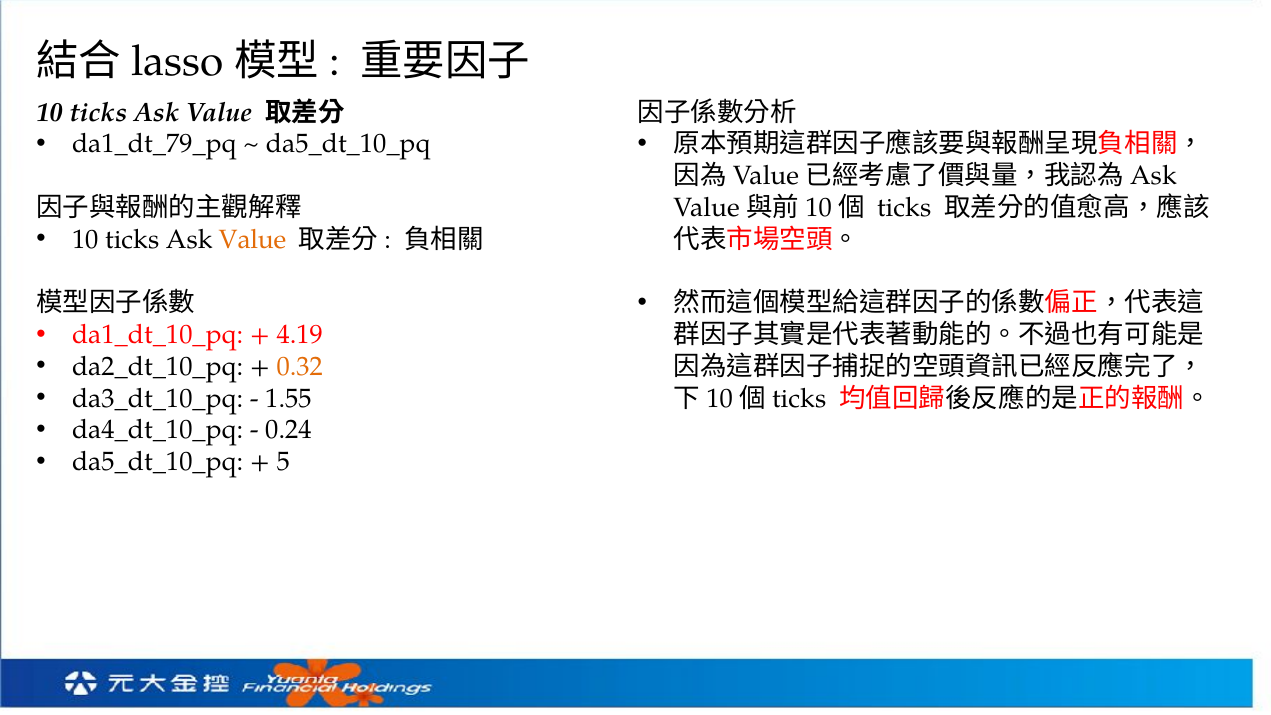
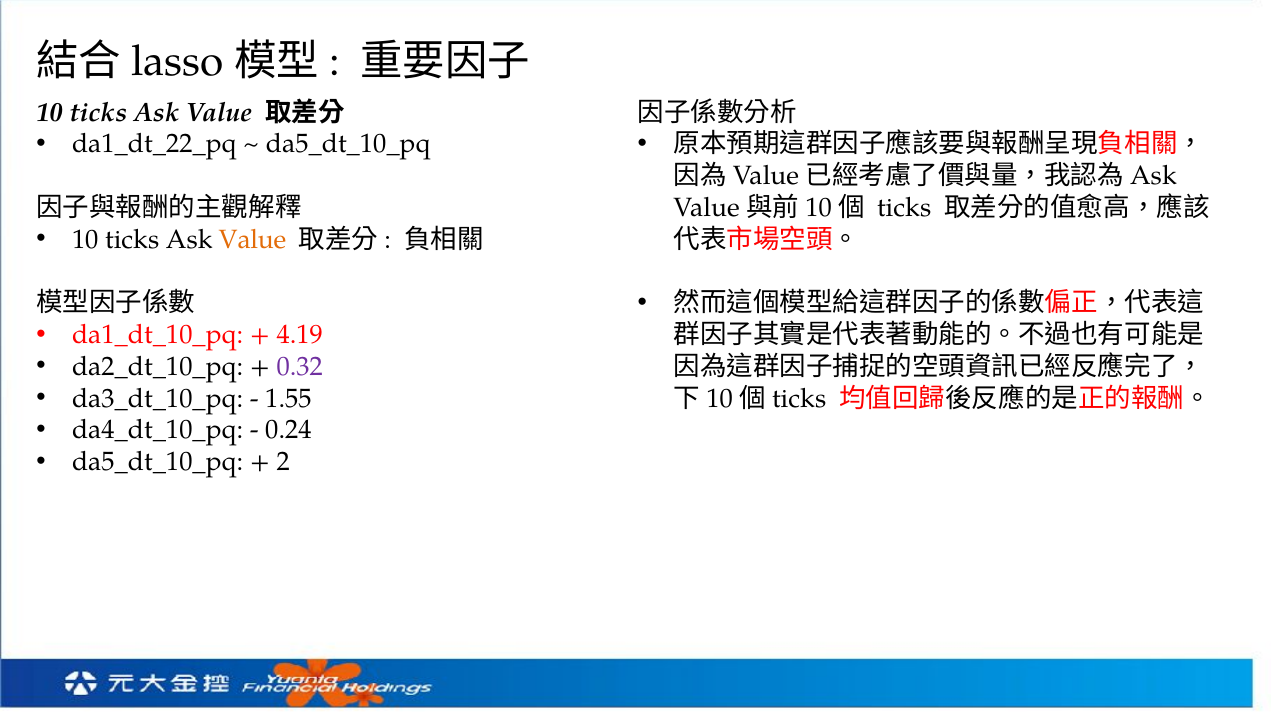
da1_dt_79_pq: da1_dt_79_pq -> da1_dt_22_pq
0.32 colour: orange -> purple
5: 5 -> 2
